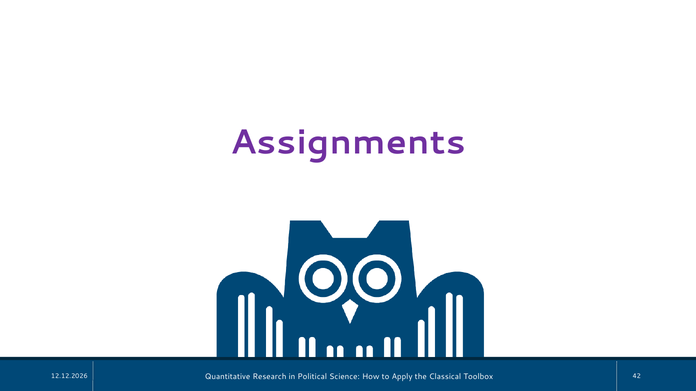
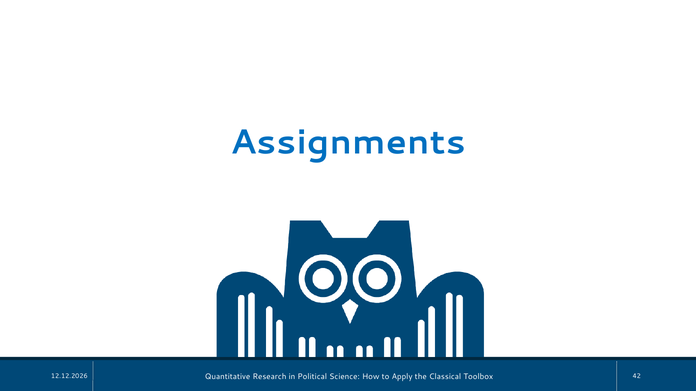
Assignments colour: purple -> blue
